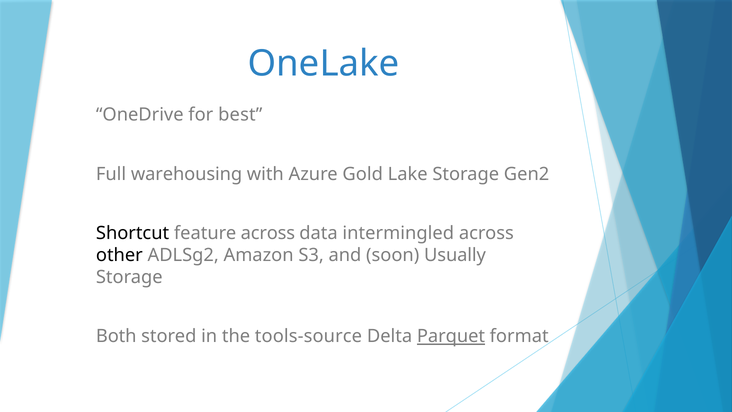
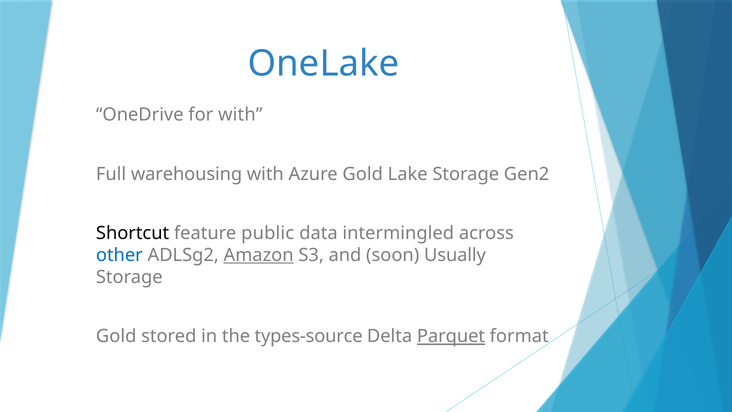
for best: best -> with
feature across: across -> public
other colour: black -> blue
Amazon underline: none -> present
Both at (116, 336): Both -> Gold
tools-source: tools-source -> types-source
